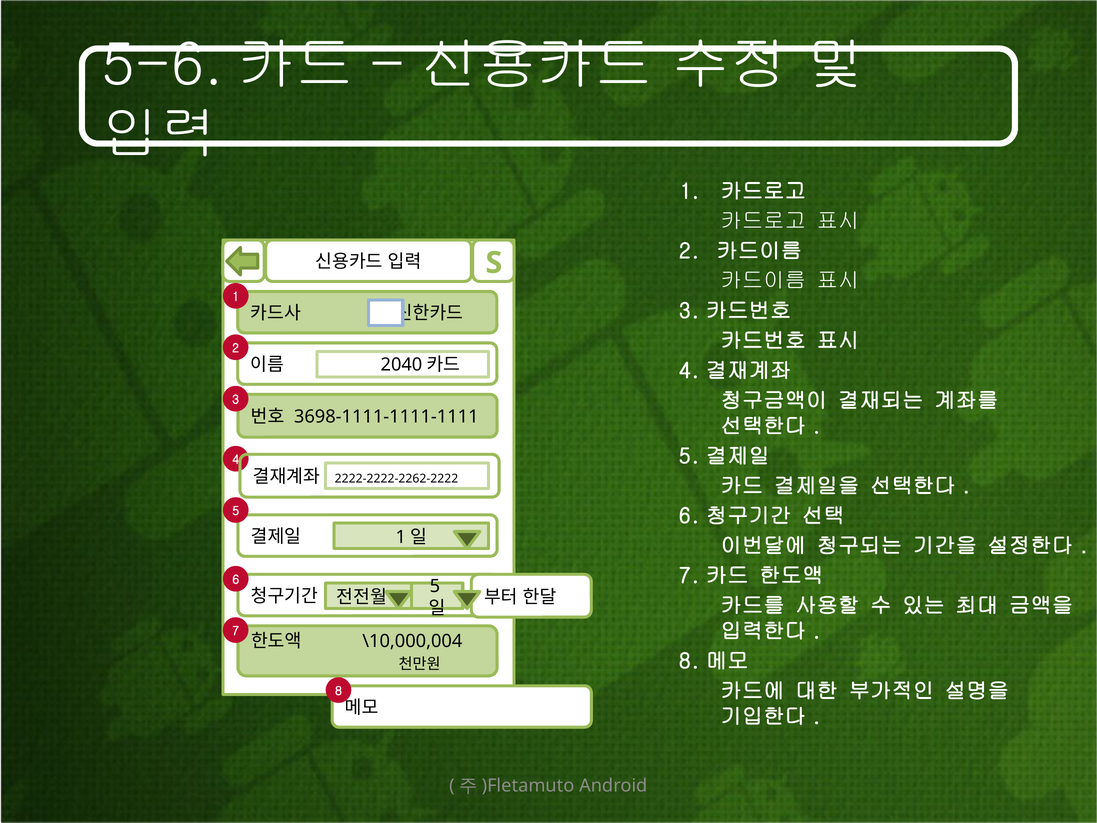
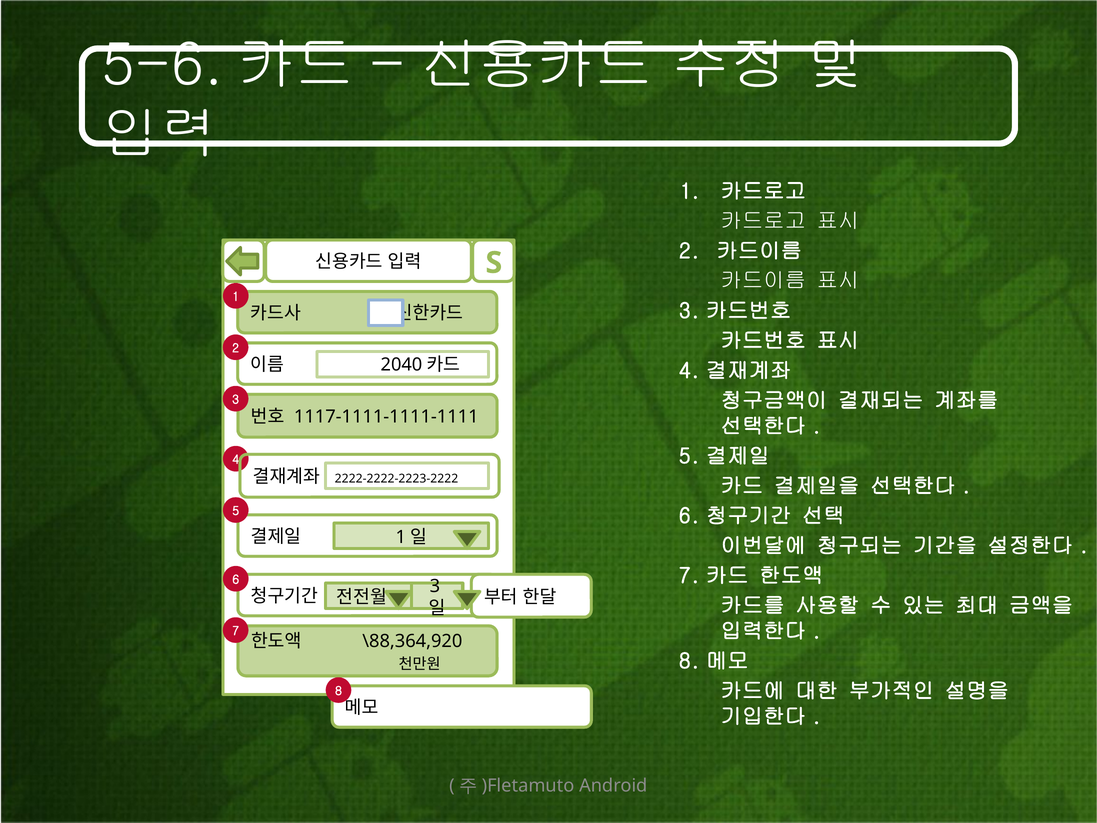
3698-1111-1111-1111: 3698-1111-1111-1111 -> 1117-1111-1111-1111
2222-2222-2262-2222: 2222-2222-2262-2222 -> 2222-2222-2223-2222
5 at (435, 586): 5 -> 3
\10,000,004: \10,000,004 -> \88,364,920
